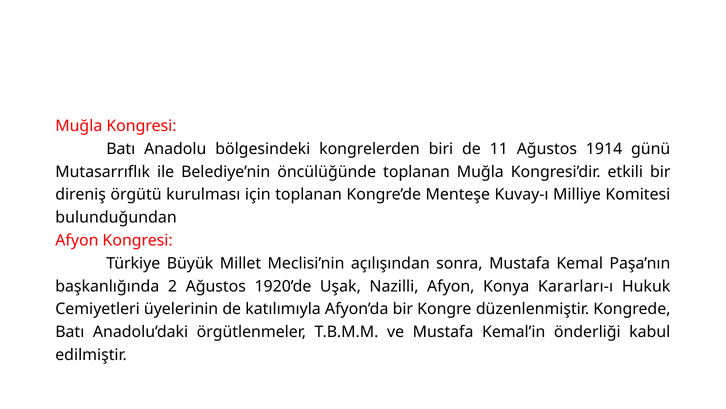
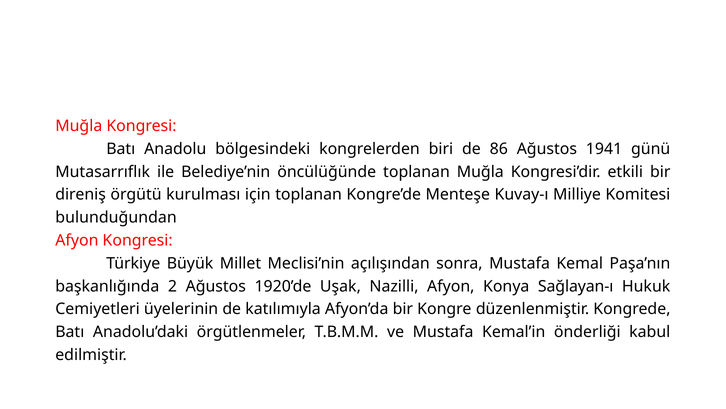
11: 11 -> 86
1914: 1914 -> 1941
Kararları-ı: Kararları-ı -> Sağlayan-ı
